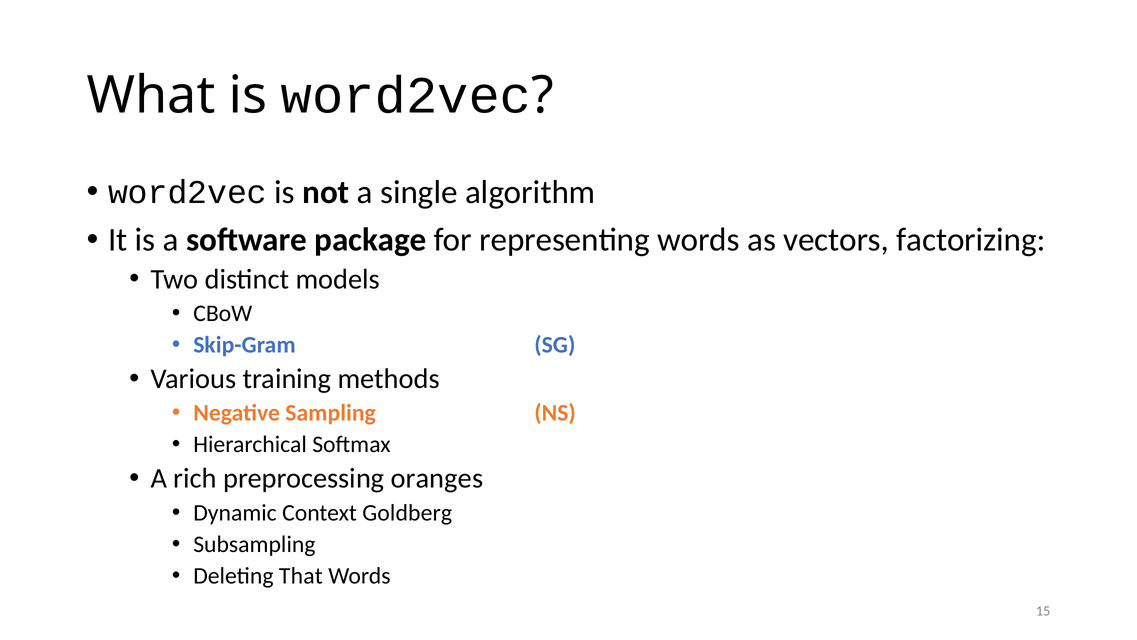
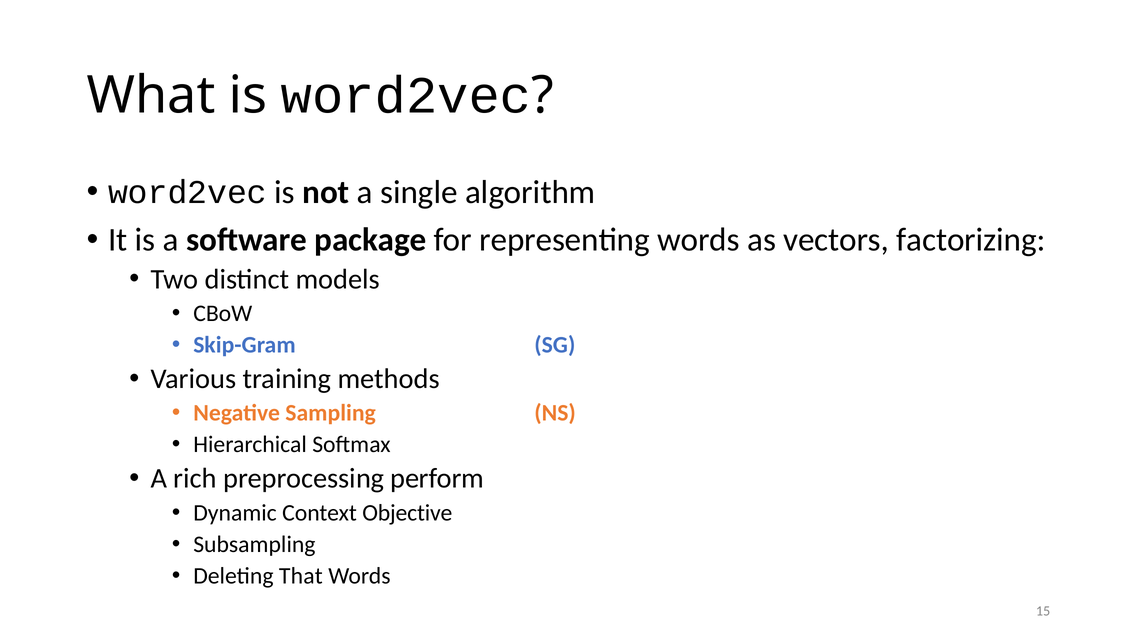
oranges: oranges -> perform
Goldberg: Goldberg -> Objective
